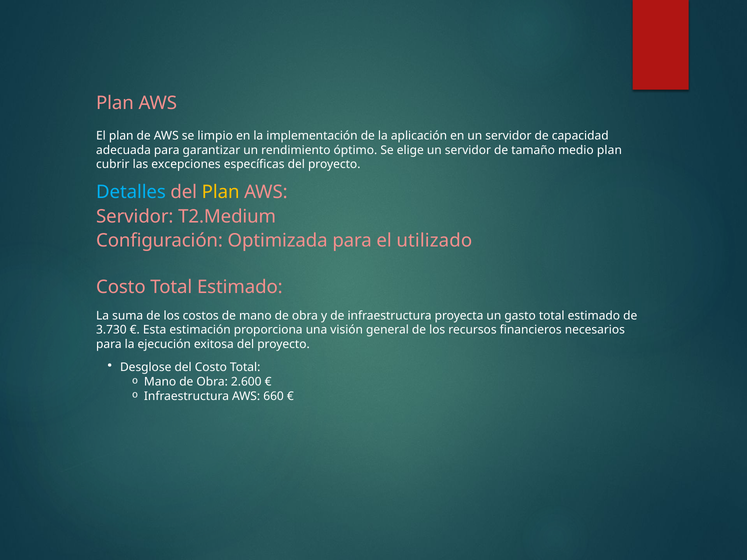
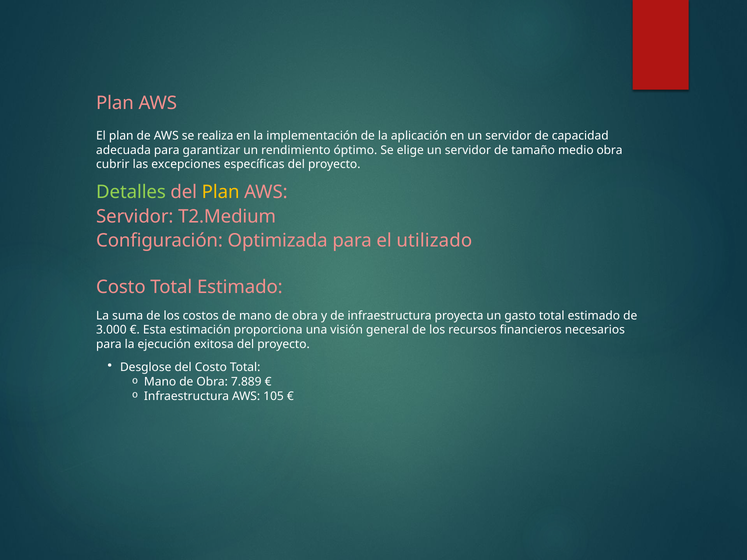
limpio: limpio -> realiza
medio plan: plan -> obra
Detalles colour: light blue -> light green
3.730: 3.730 -> 3.000
2.600: 2.600 -> 7.889
660: 660 -> 105
